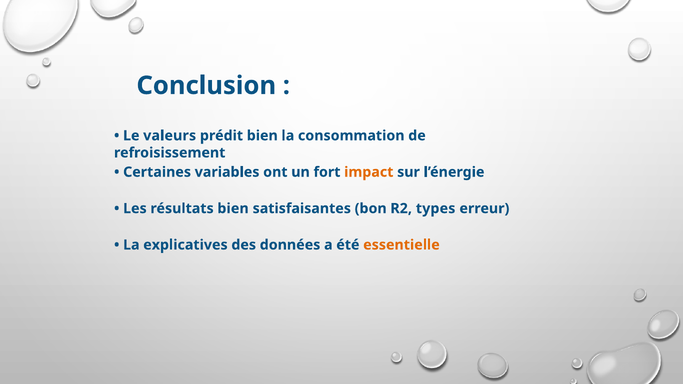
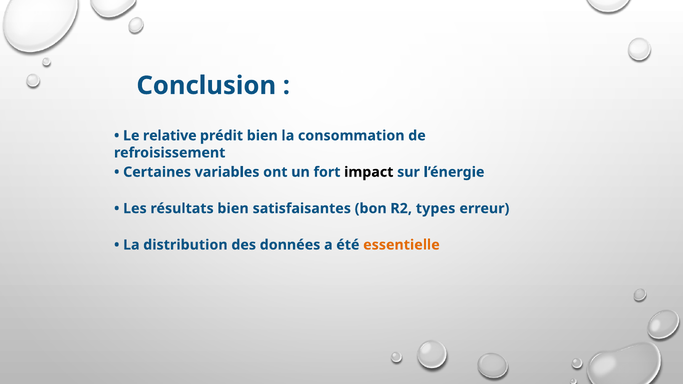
valeurs: valeurs -> relative
impact colour: orange -> black
explicatives: explicatives -> distribution
